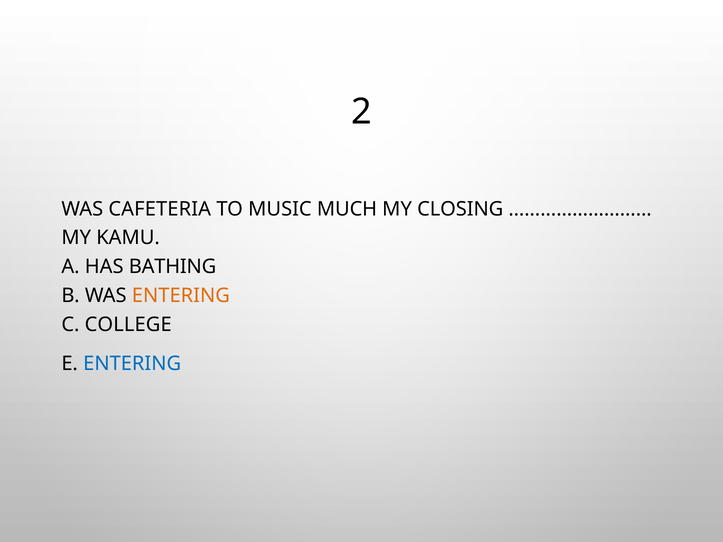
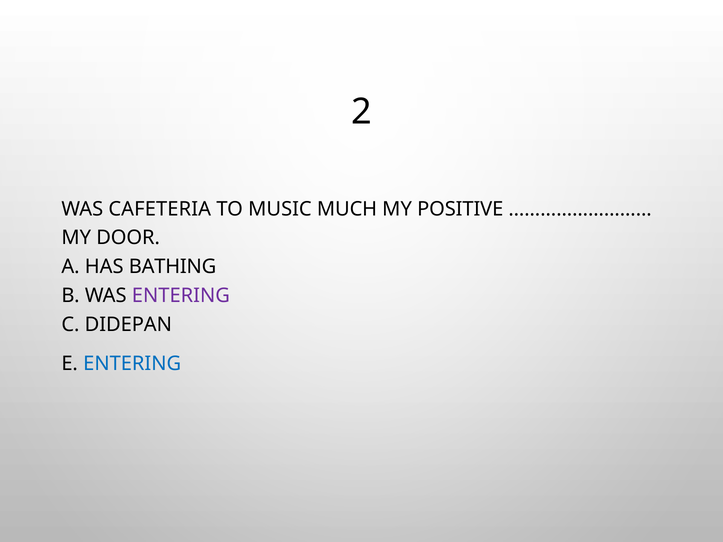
CLOSING: CLOSING -> POSITIVE
KAMU: KAMU -> DOOR
ENTERING at (181, 296) colour: orange -> purple
COLLEGE: COLLEGE -> DIDEPAN
